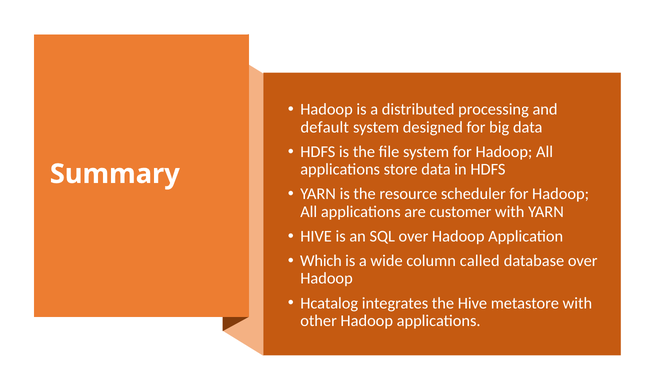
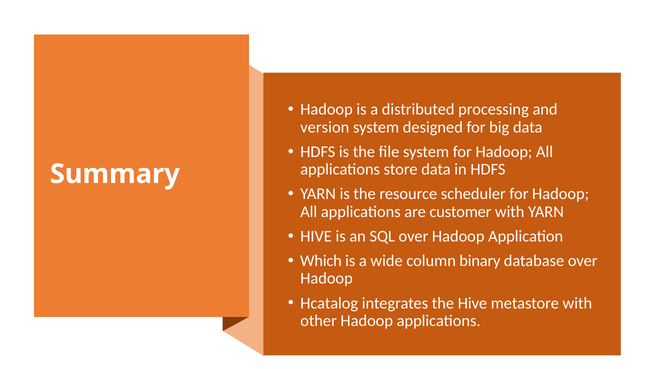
default: default -> version
called: called -> binary
